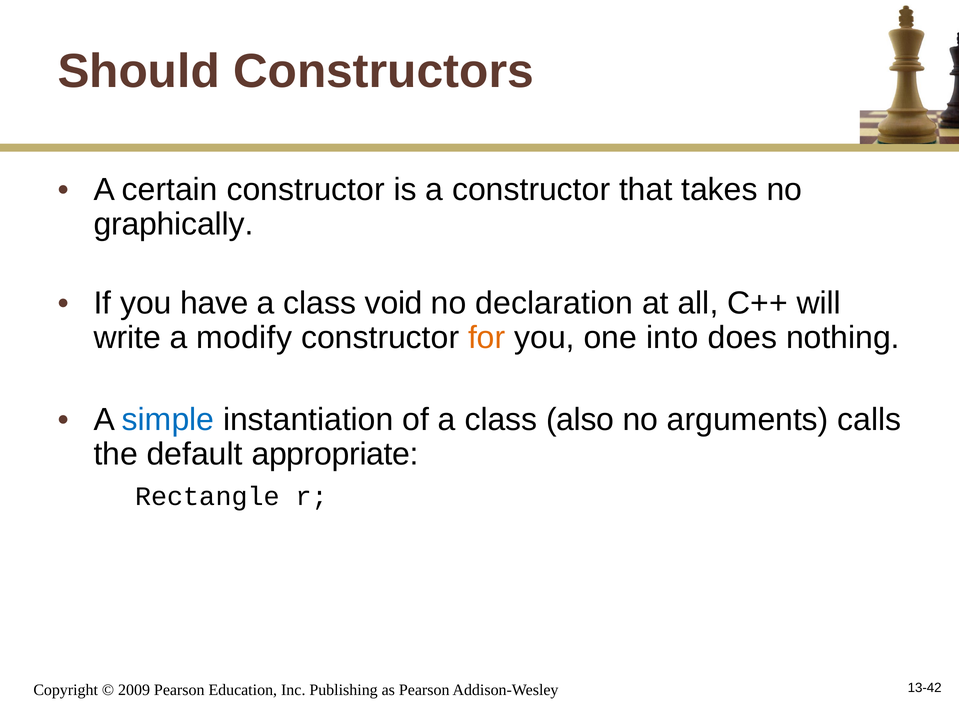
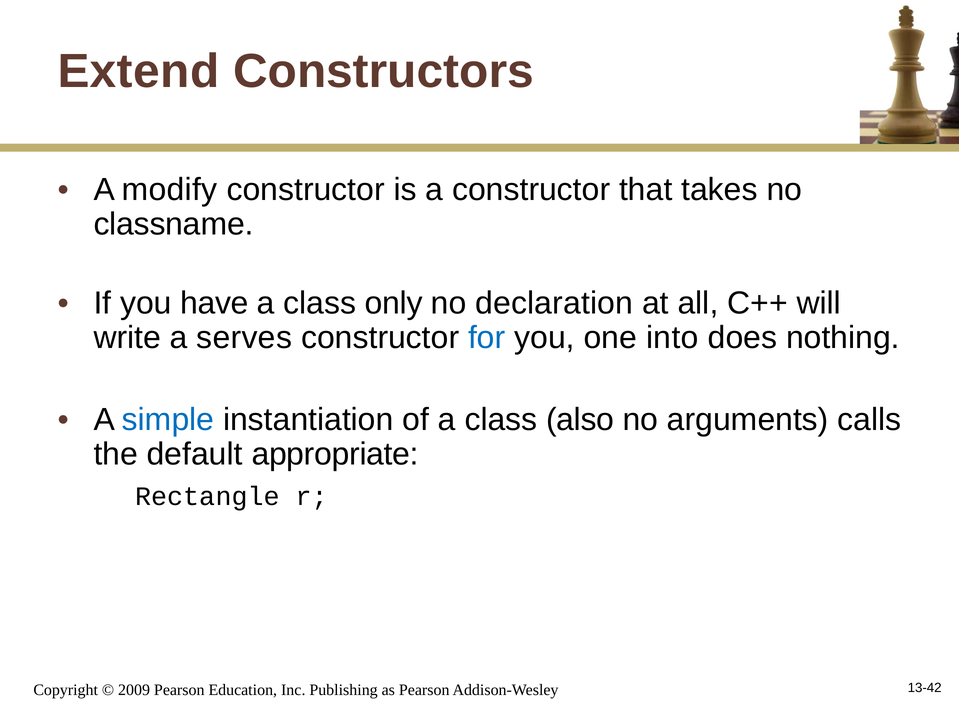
Should: Should -> Extend
certain: certain -> modify
graphically: graphically -> classname
void: void -> only
modify: modify -> serves
for colour: orange -> blue
